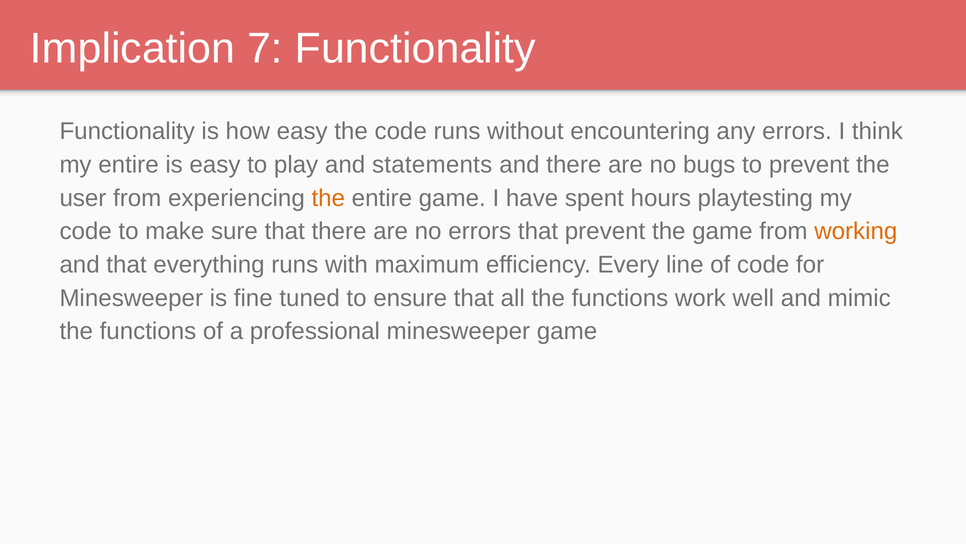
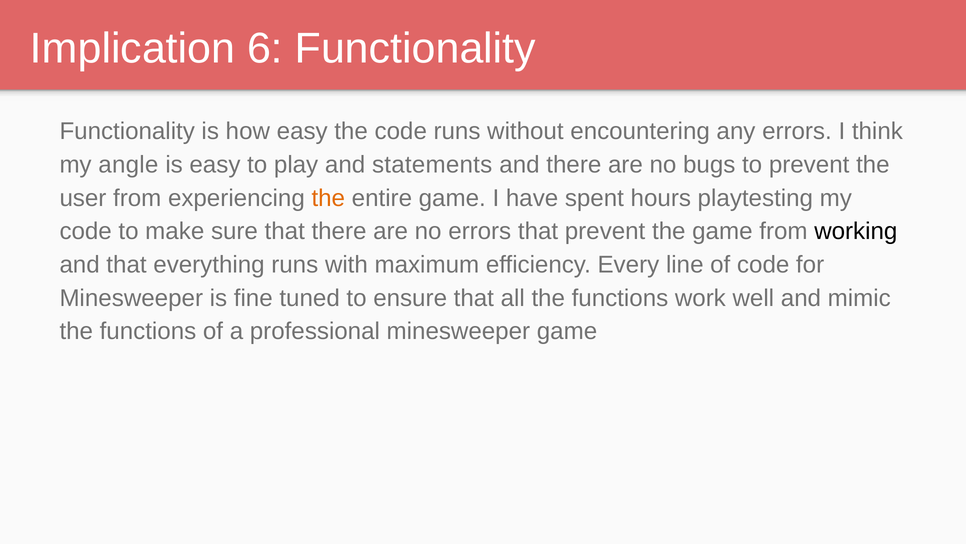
7: 7 -> 6
my entire: entire -> angle
working colour: orange -> black
